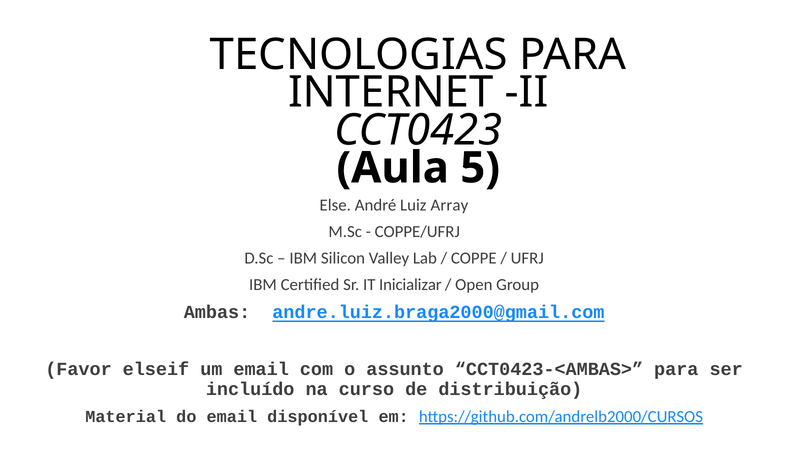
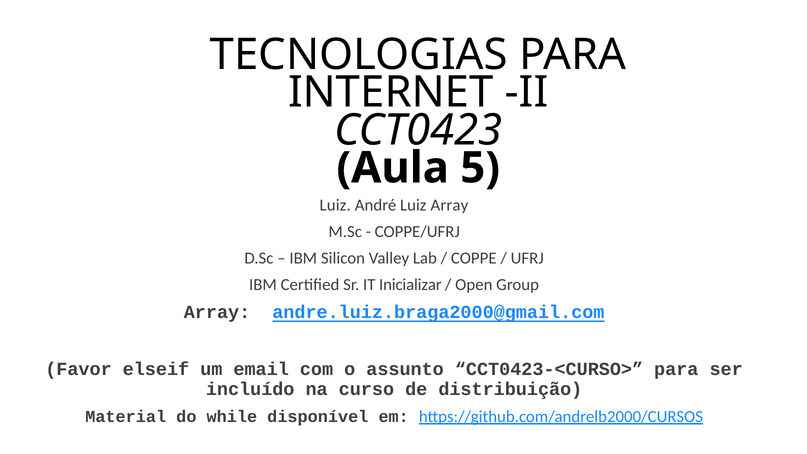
Else at (335, 205): Else -> Luiz
Ambas at (217, 312): Ambas -> Array
CCT0423-<AMBAS>: CCT0423-<AMBAS> -> CCT0423-<CURSO>
do email: email -> while
